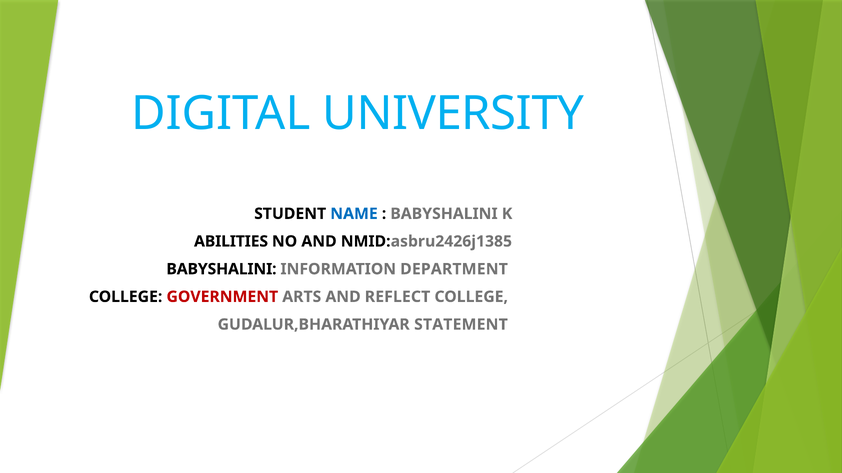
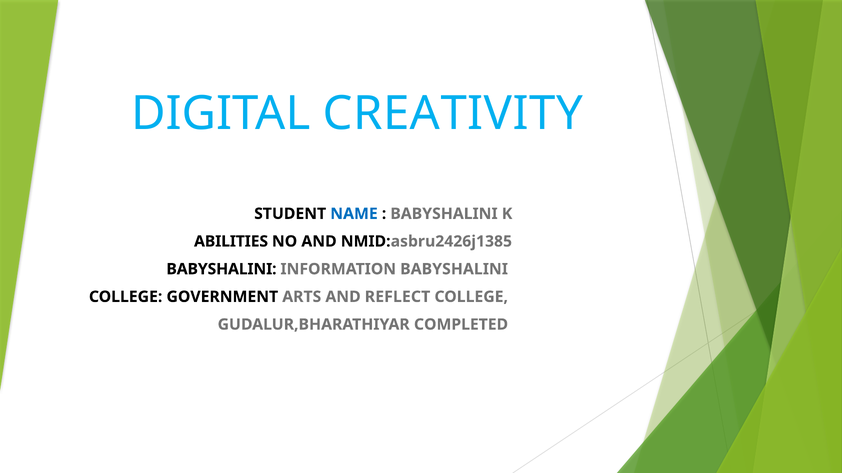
UNIVERSITY: UNIVERSITY -> CREATIVITY
INFORMATION DEPARTMENT: DEPARTMENT -> BABYSHALINI
GOVERNMENT colour: red -> black
STATEMENT: STATEMENT -> COMPLETED
